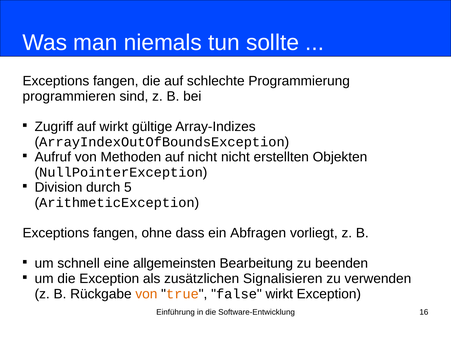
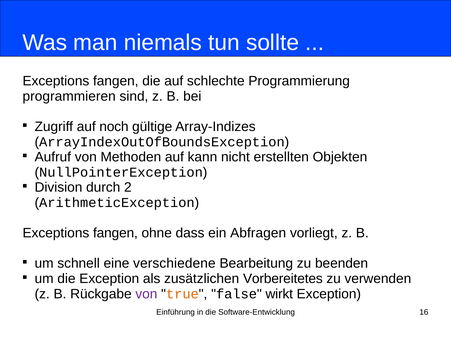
auf wirkt: wirkt -> noch
auf nicht: nicht -> kann
5: 5 -> 2
allgemeinsten: allgemeinsten -> verschiedene
Signalisieren: Signalisieren -> Vorbereitetes
von at (146, 294) colour: orange -> purple
